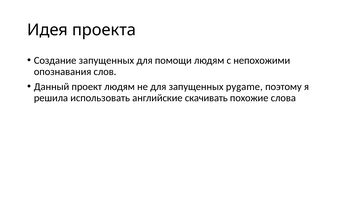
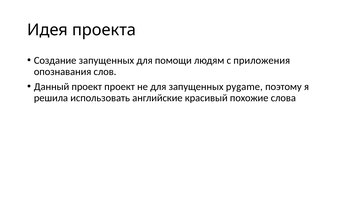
непохожими: непохожими -> приложения
проект людям: людям -> проект
скачивать: скачивать -> красивый
